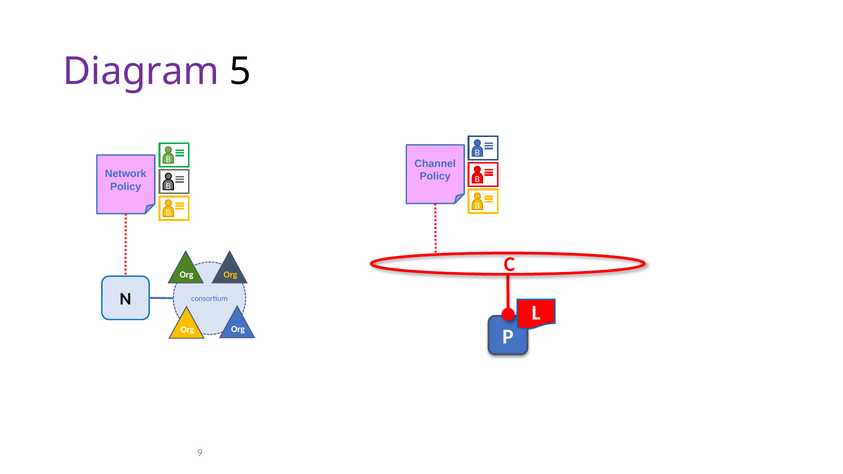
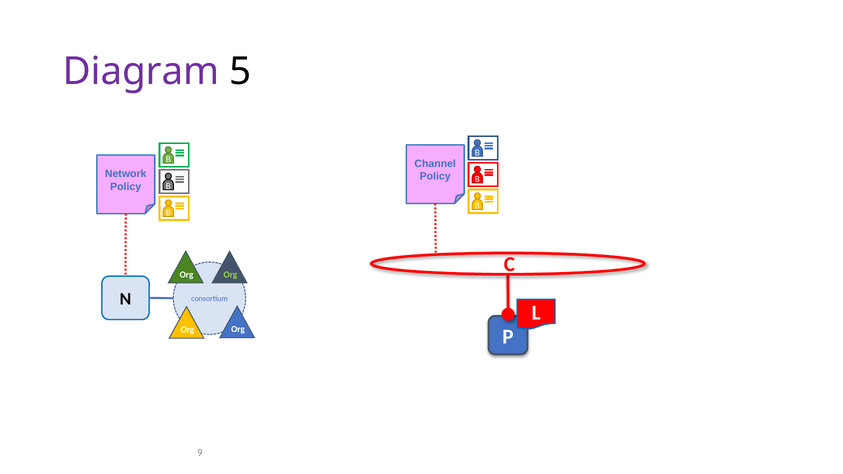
Org at (230, 275) colour: yellow -> light green
